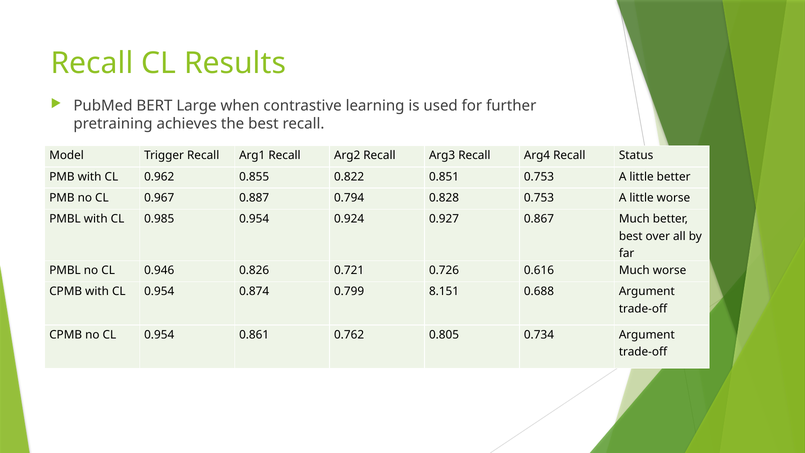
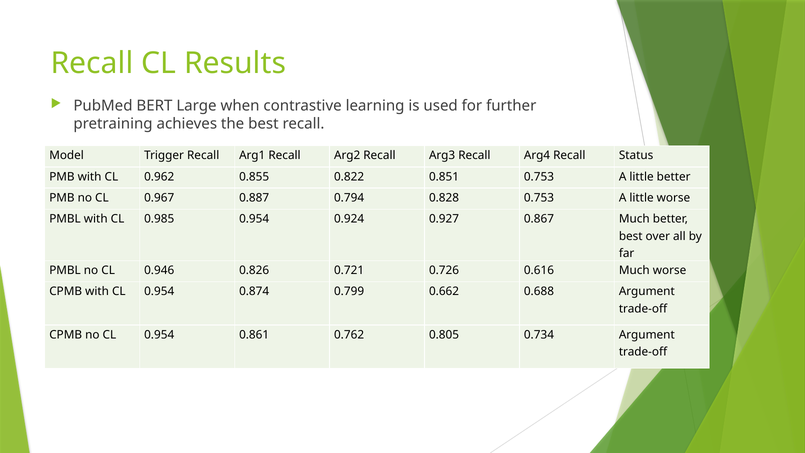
8.151: 8.151 -> 0.662
